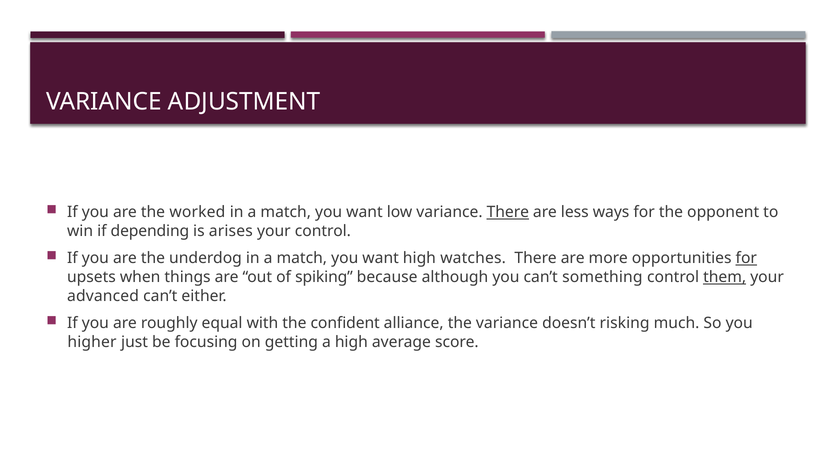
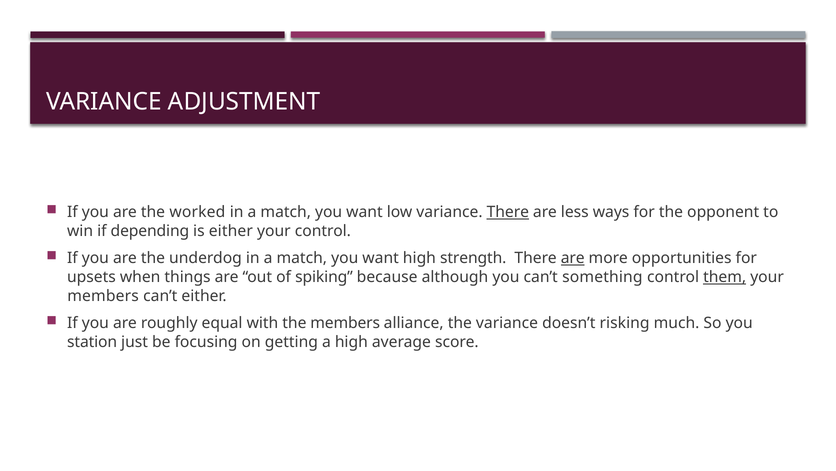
is arises: arises -> either
watches: watches -> strength
are at (573, 258) underline: none -> present
for at (746, 258) underline: present -> none
advanced at (103, 296): advanced -> members
the confident: confident -> members
higher: higher -> station
